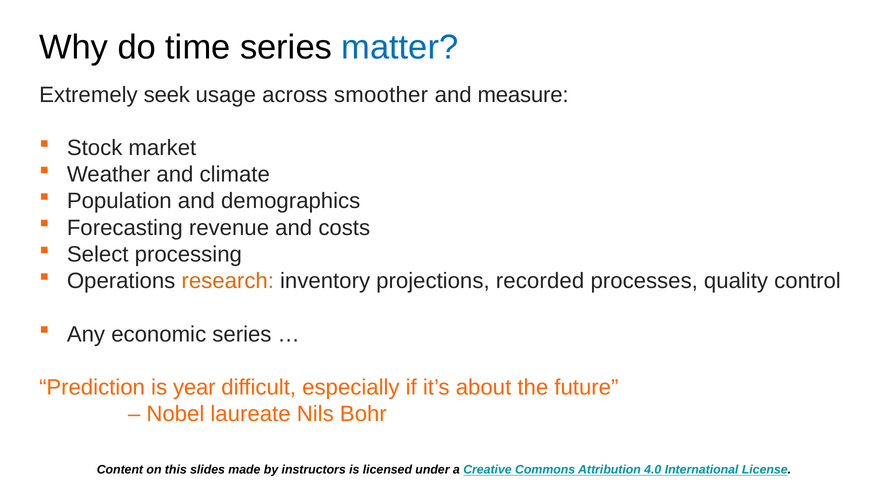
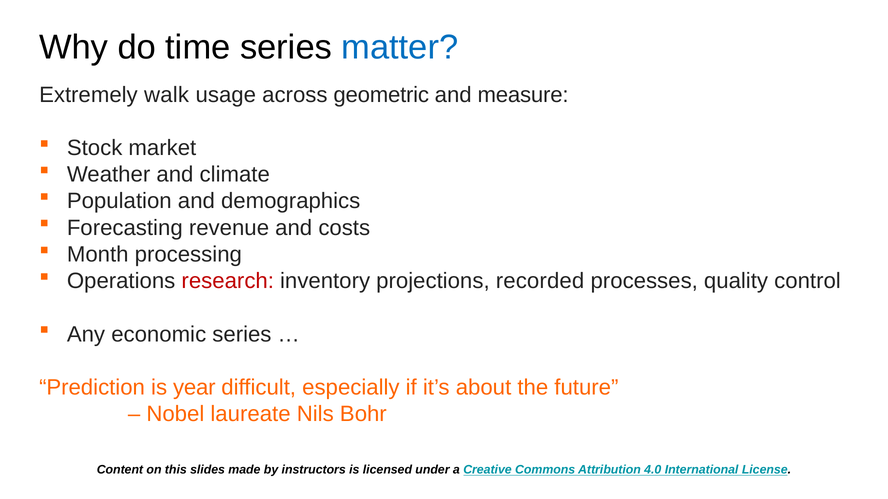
seek: seek -> walk
smoother: smoother -> geometric
Select: Select -> Month
research colour: orange -> red
